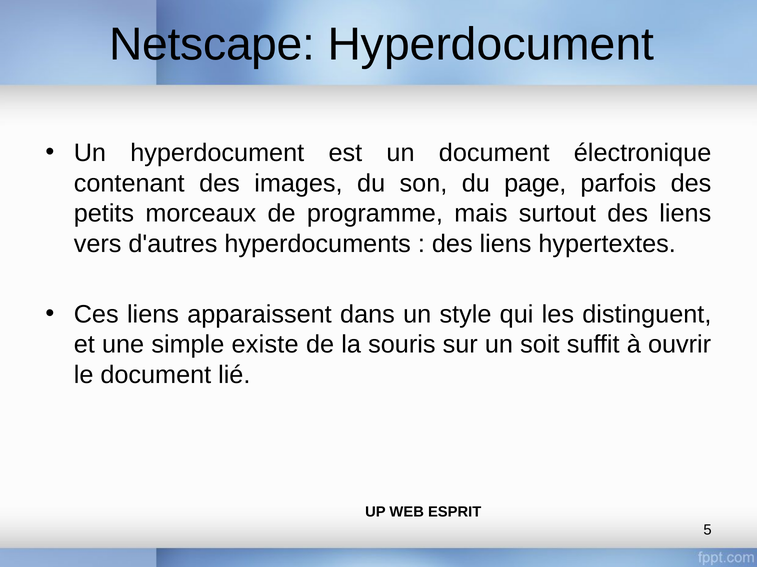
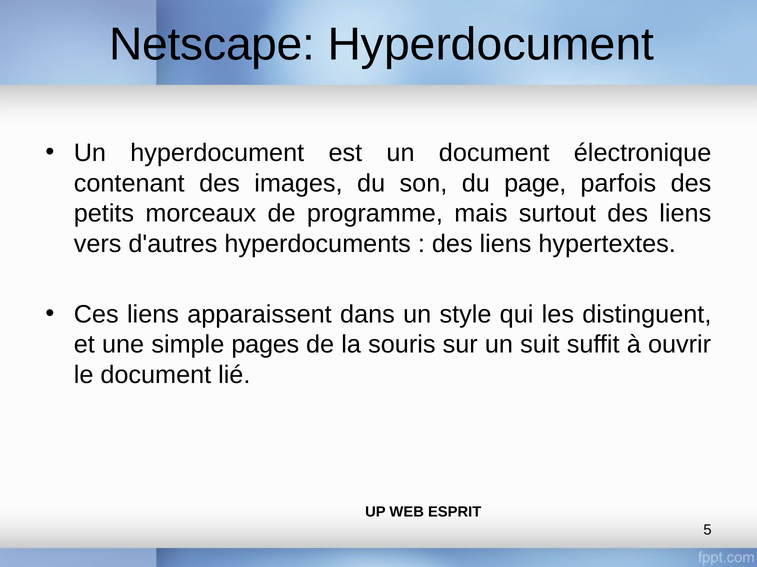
existe: existe -> pages
soit: soit -> suit
